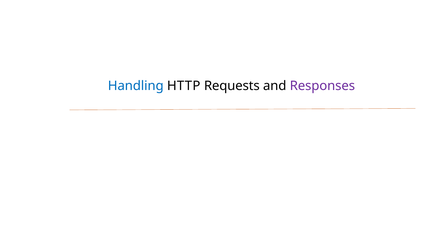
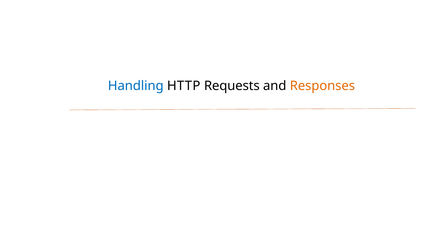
Responses colour: purple -> orange
